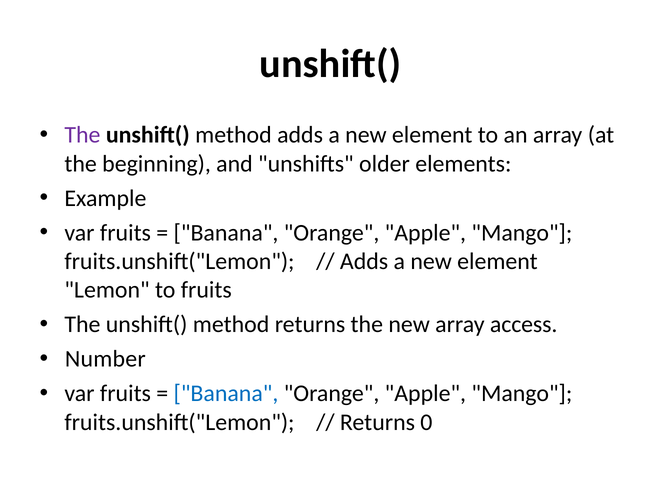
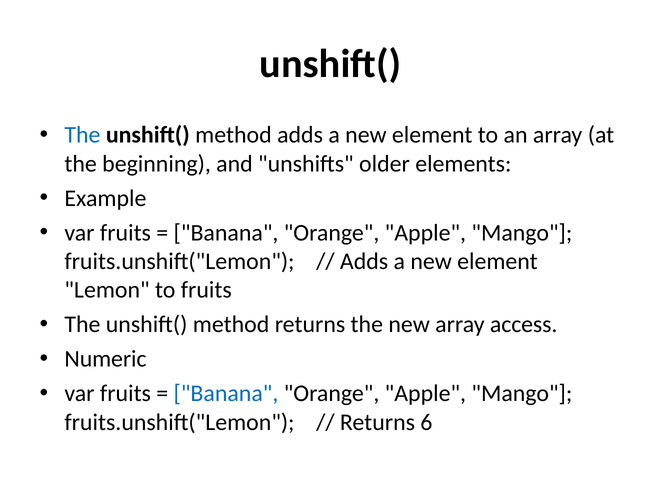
The at (82, 135) colour: purple -> blue
Number: Number -> Numeric
0: 0 -> 6
